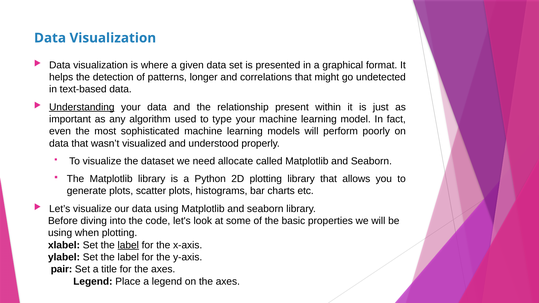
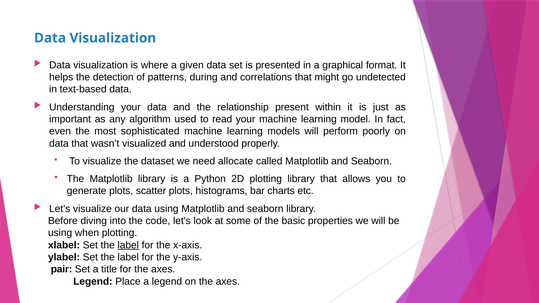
longer: longer -> during
Understanding underline: present -> none
type: type -> read
